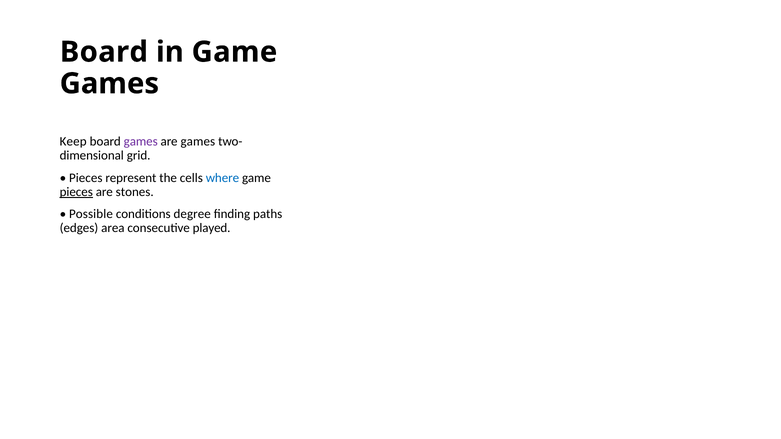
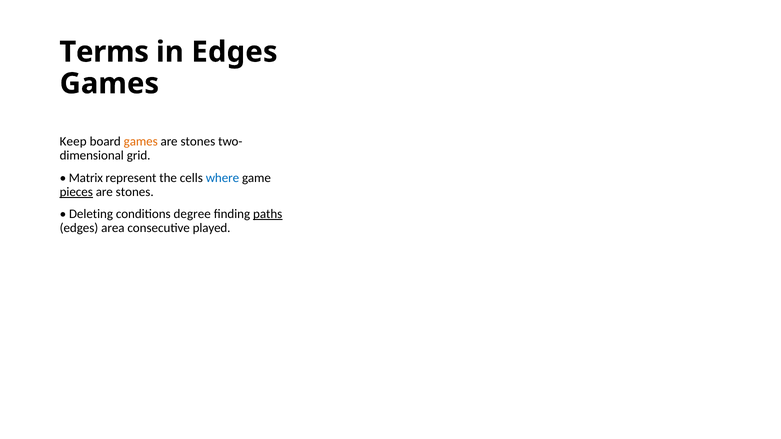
Board at (104, 52): Board -> Terms
in Game: Game -> Edges
games at (141, 142) colour: purple -> orange
games at (198, 142): games -> stones
Pieces at (86, 178): Pieces -> Matrix
Possible: Possible -> Deleting
paths underline: none -> present
